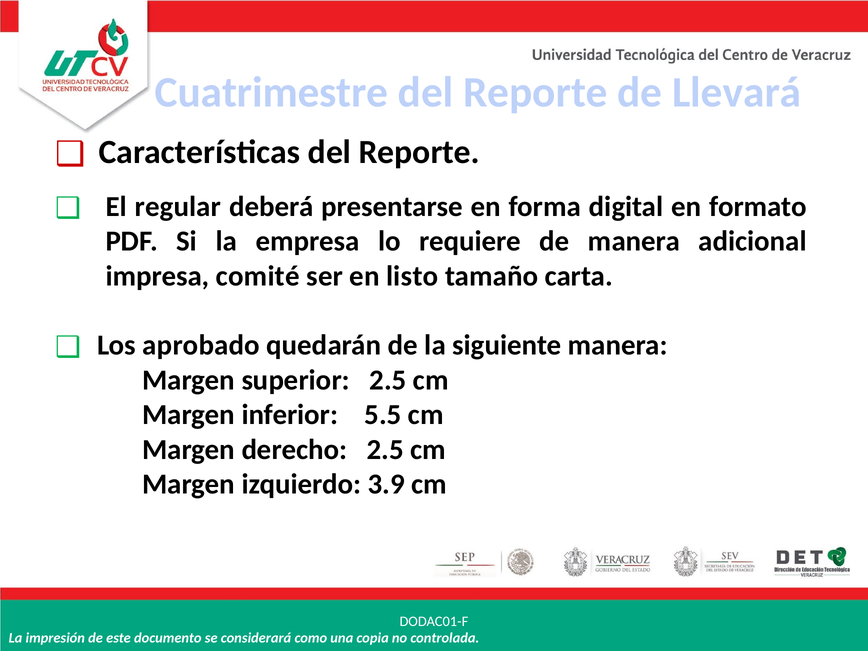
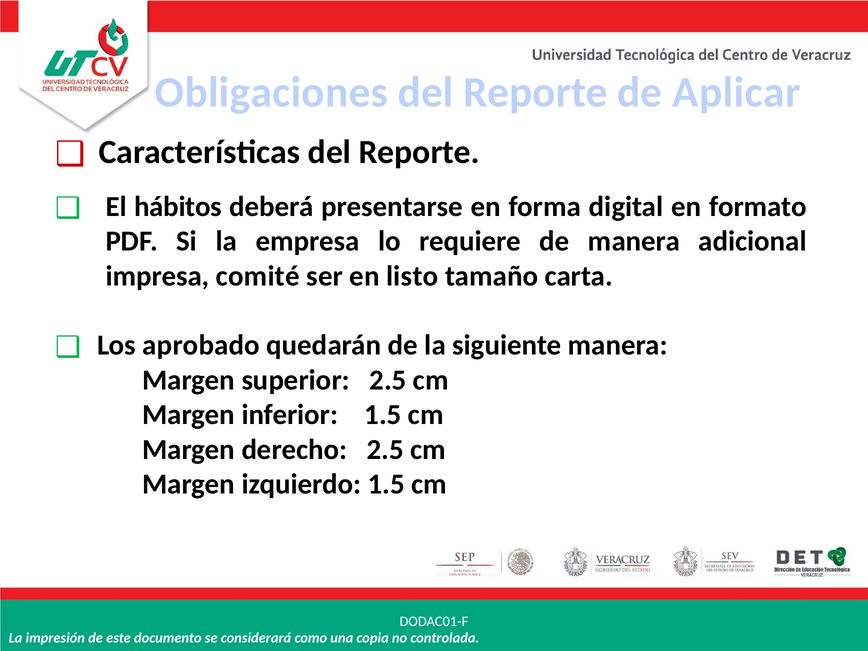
Cuatrimestre: Cuatrimestre -> Obligaciones
Llevará: Llevará -> Aplicar
regular: regular -> hábitos
inferior 5.5: 5.5 -> 1.5
izquierdo 3.9: 3.9 -> 1.5
